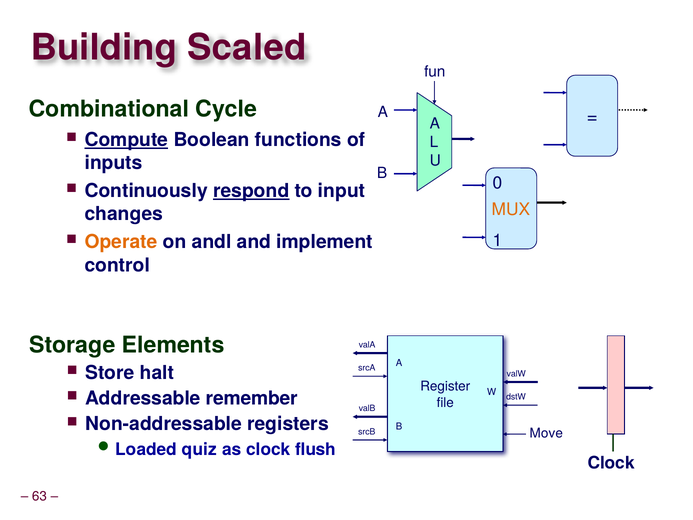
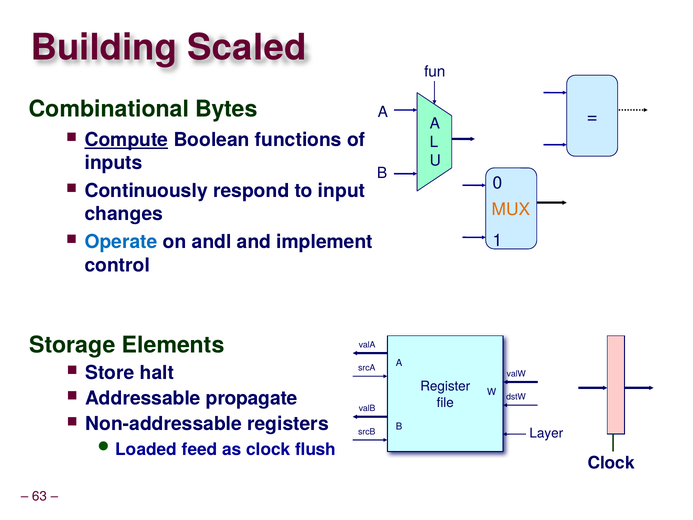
Cycle: Cycle -> Bytes
respond underline: present -> none
Operate colour: orange -> blue
remember: remember -> propagate
Move: Move -> Layer
quiz: quiz -> feed
